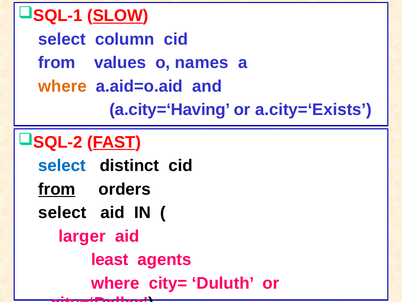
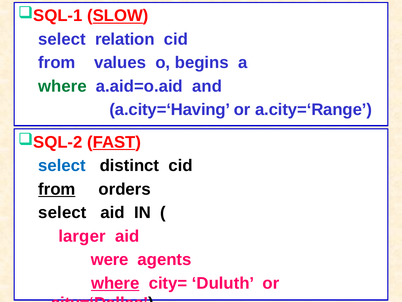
column: column -> relation
names: names -> begins
where at (62, 86) colour: orange -> green
a.city=‘Exists: a.city=‘Exists -> a.city=‘Range
least: least -> were
where at (115, 283) underline: none -> present
